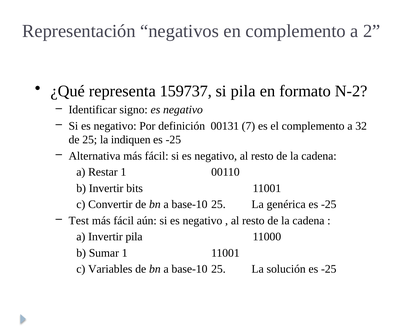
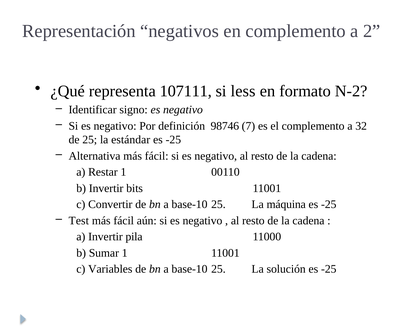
159737: 159737 -> 107111
si pila: pila -> less
00131: 00131 -> 98746
indiquen: indiquen -> estándar
genérica: genérica -> máquina
